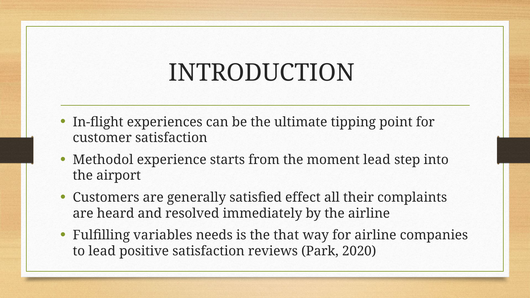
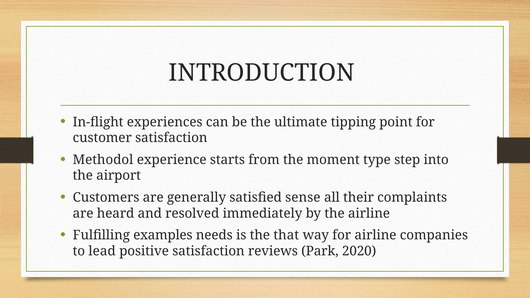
moment lead: lead -> type
effect: effect -> sense
variables: variables -> examples
